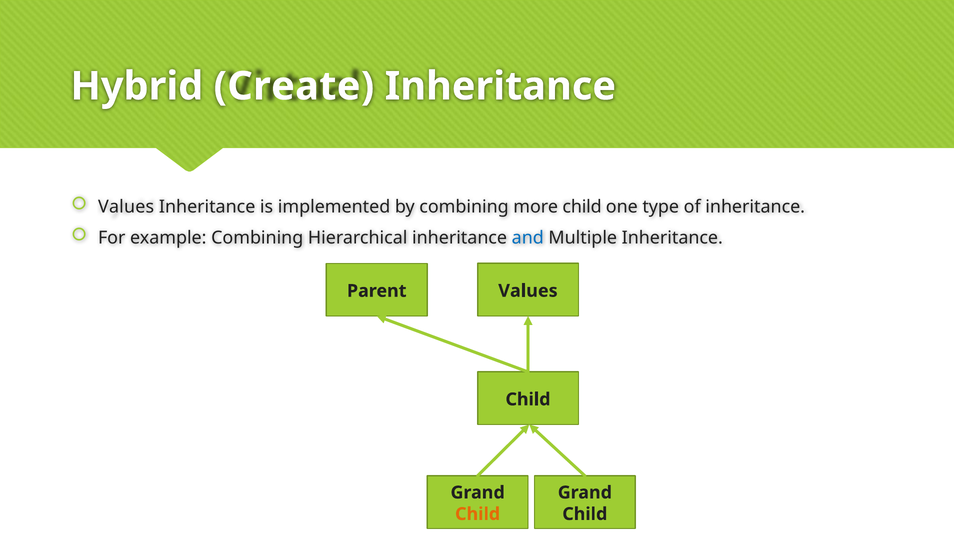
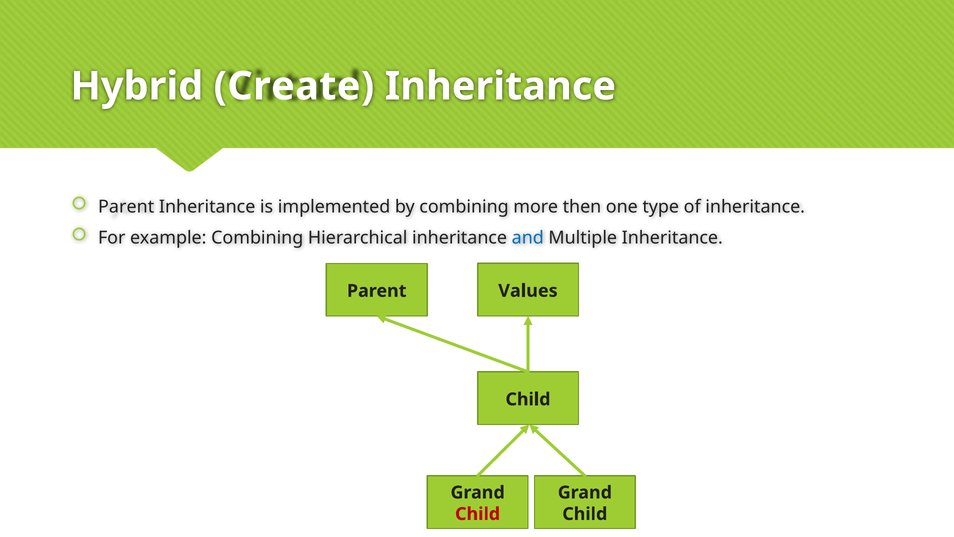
Values at (126, 207): Values -> Parent
more child: child -> then
Child at (478, 514) colour: orange -> red
